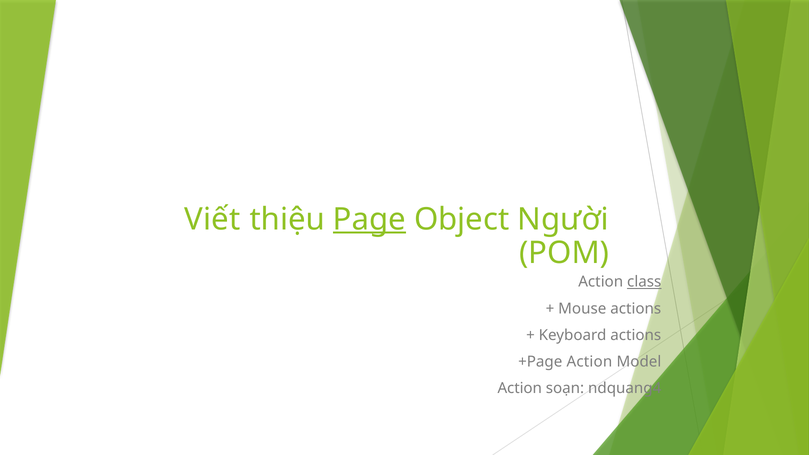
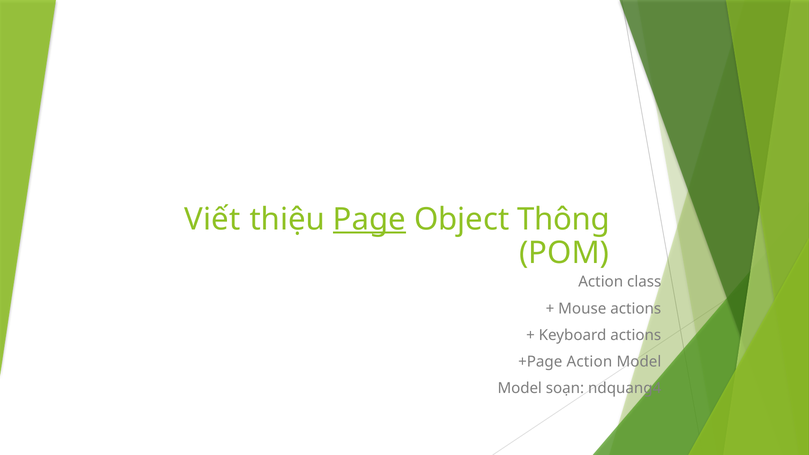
Người: Người -> Thông
class underline: present -> none
Action at (520, 389): Action -> Model
